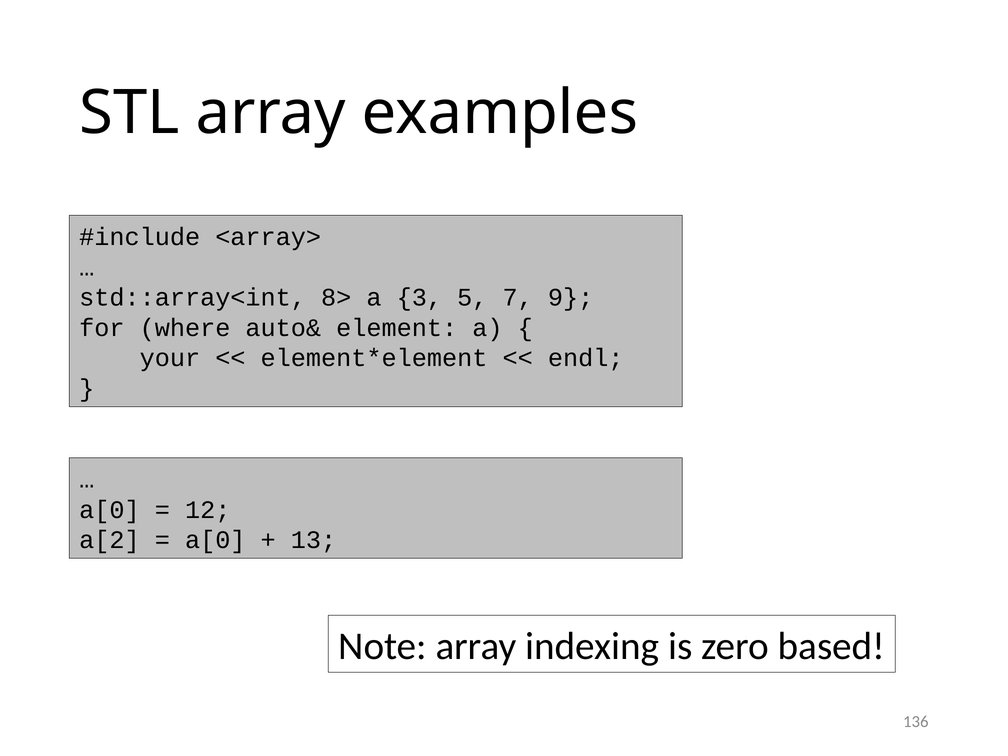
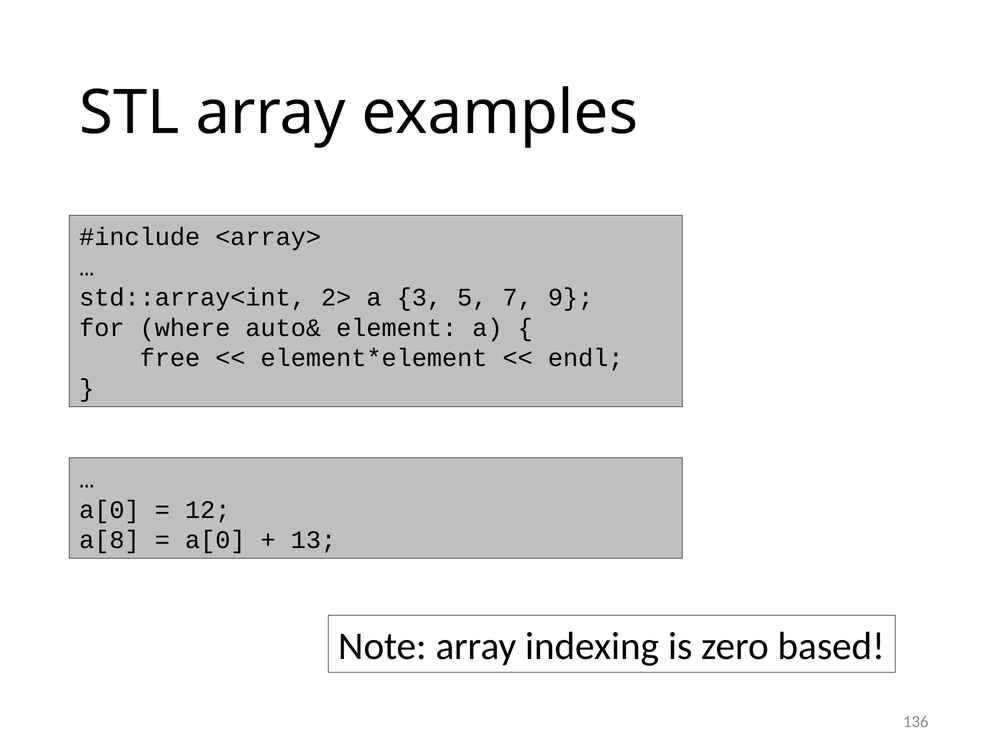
8>: 8> -> 2>
your: your -> free
a[2: a[2 -> a[8
